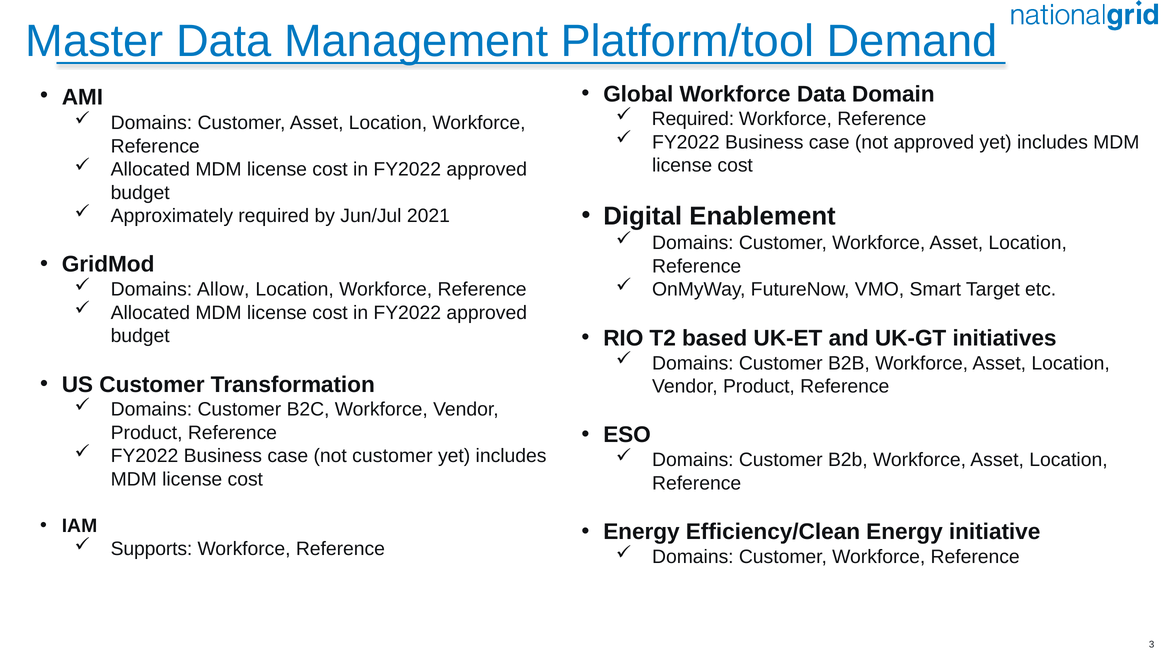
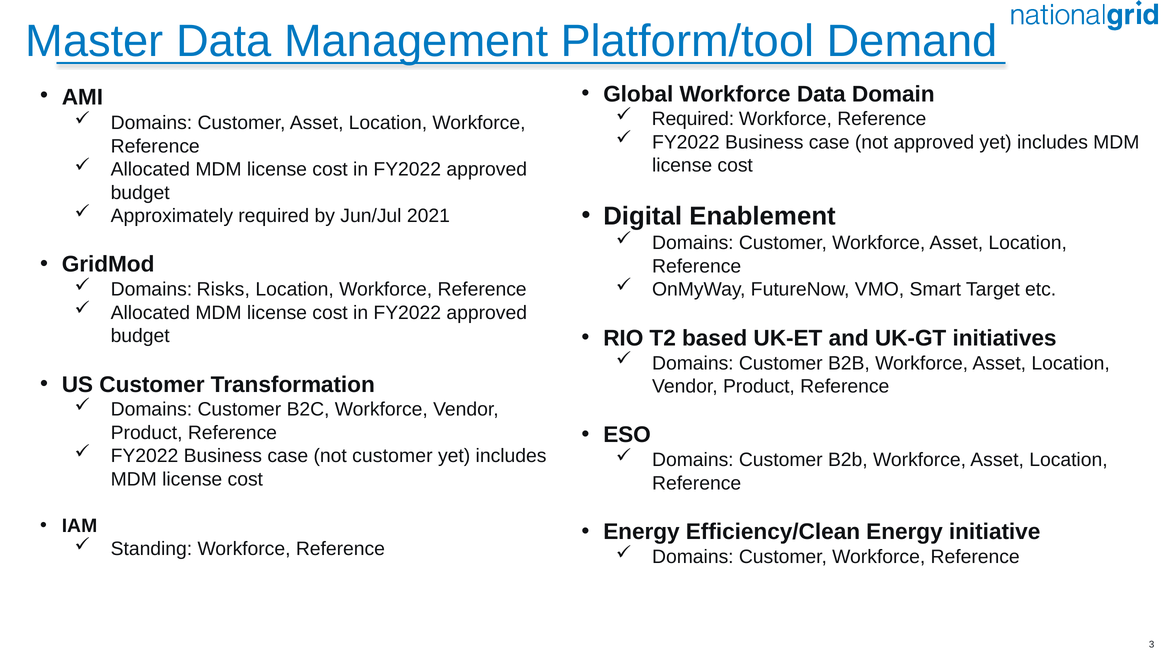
Allow: Allow -> Risks
Supports: Supports -> Standing
